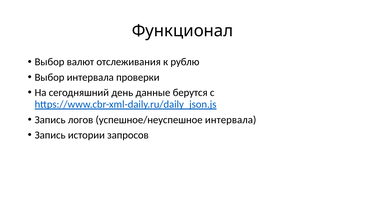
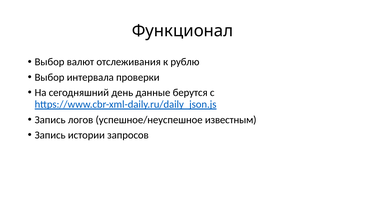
успешное/неуспешное интервала: интервала -> известным
